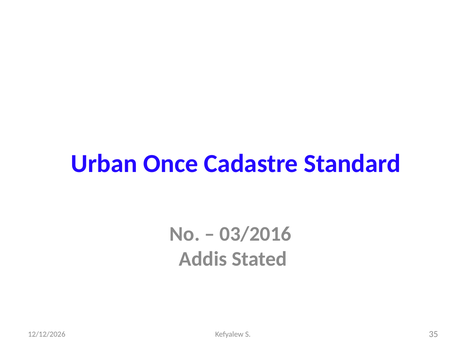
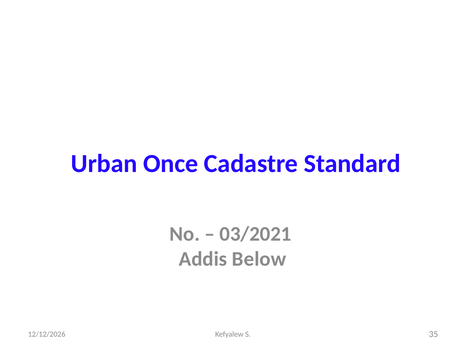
03/2016: 03/2016 -> 03/2021
Stated: Stated -> Below
